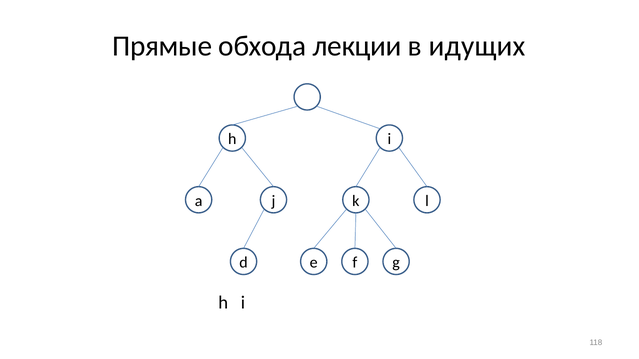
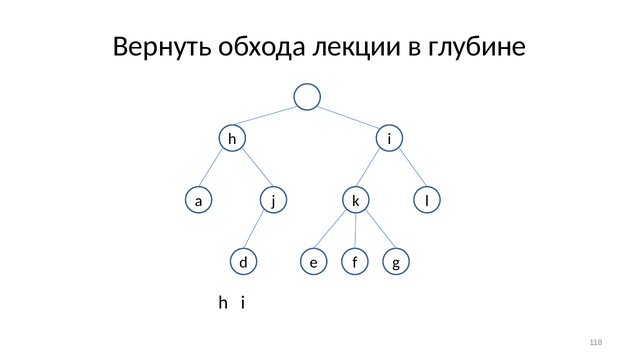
Прямые: Прямые -> Вернуть
идущих: идущих -> глубине
